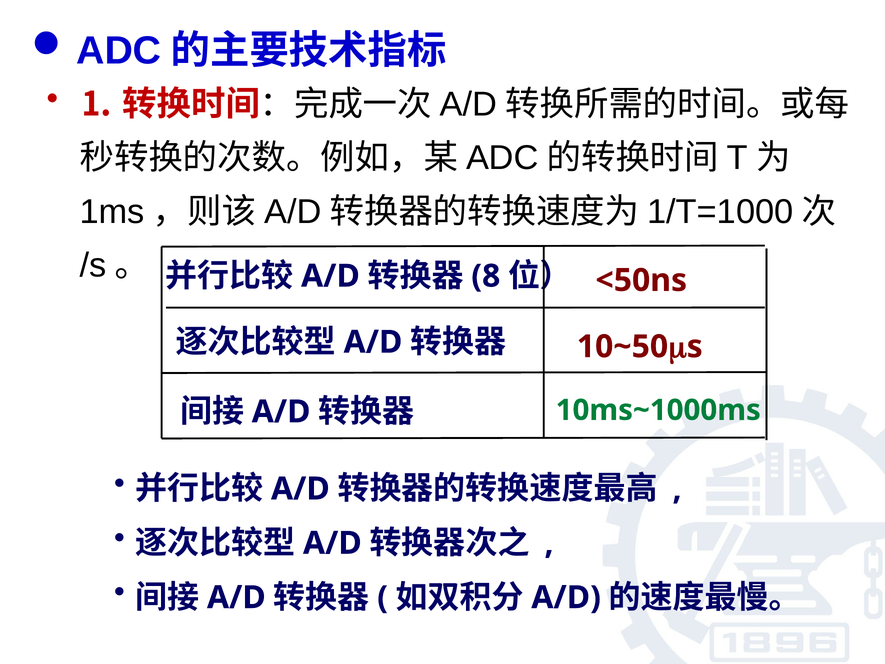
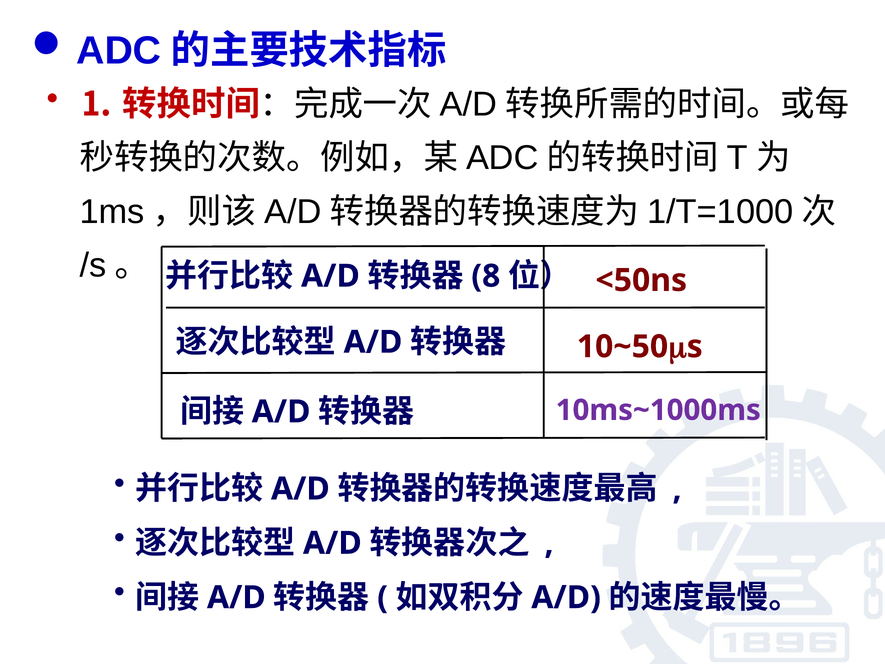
10ms~1000ms colour: green -> purple
